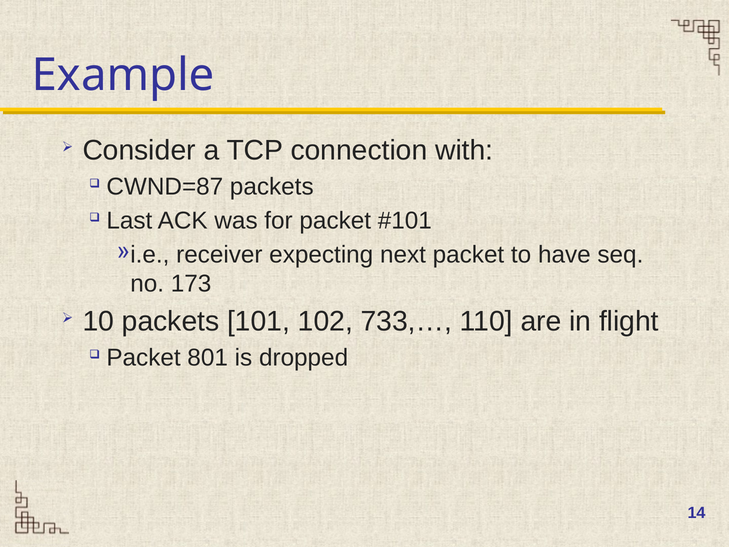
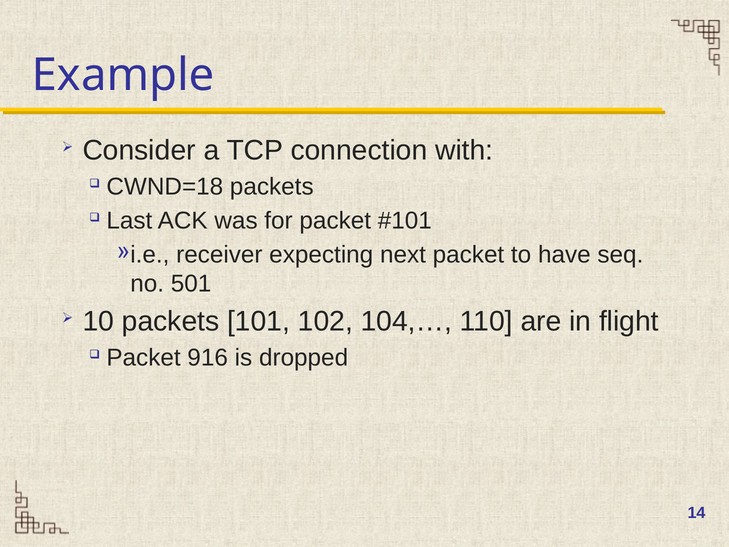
CWND=87: CWND=87 -> CWND=18
173: 173 -> 501
733,…: 733,… -> 104,…
801: 801 -> 916
